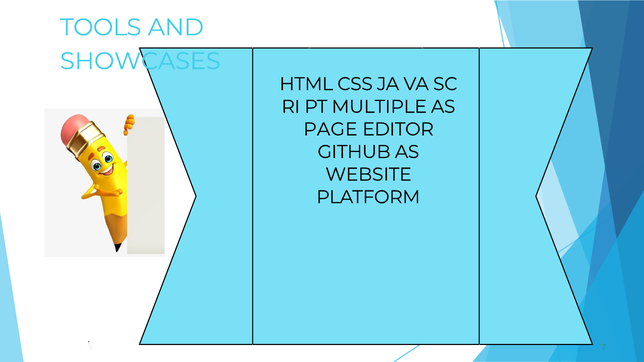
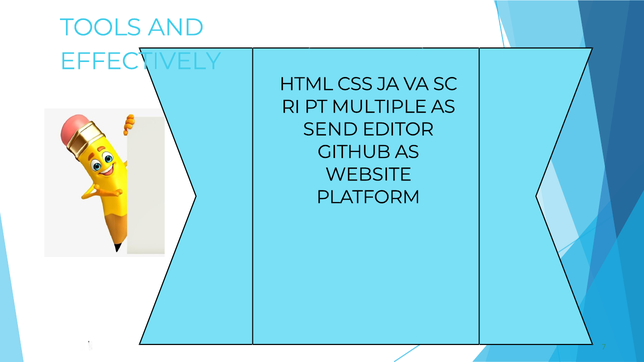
SHOWCASES: SHOWCASES -> EFFECTIVELY
PAGE: PAGE -> SEND
